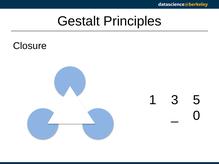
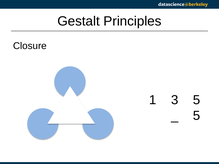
0 at (197, 116): 0 -> 5
